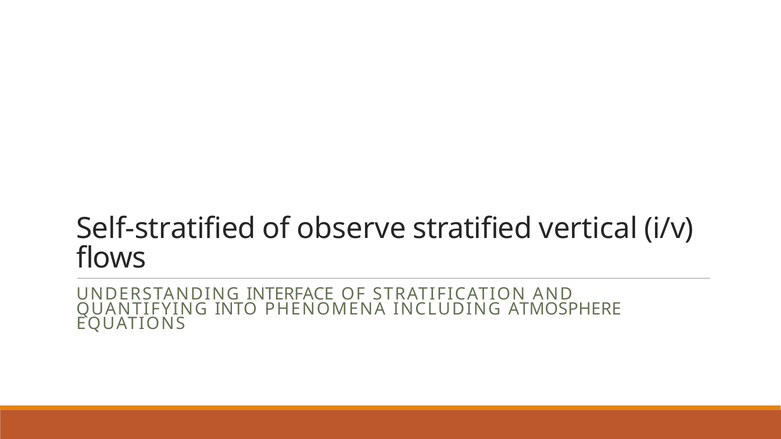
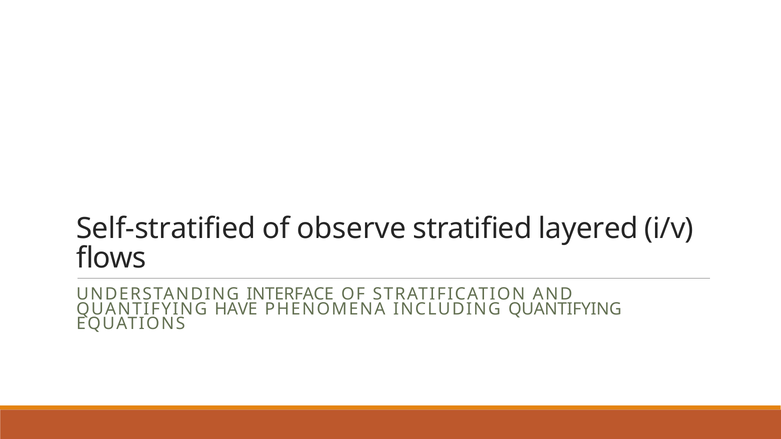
vertical: vertical -> layered
INTO: INTO -> HAVE
INCLUDING ATMOSPHERE: ATMOSPHERE -> QUANTIFYING
